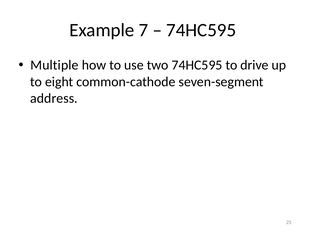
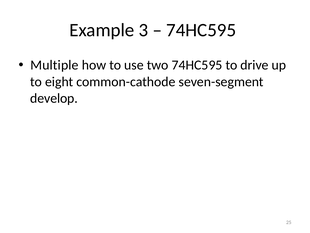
7: 7 -> 3
address: address -> develop
